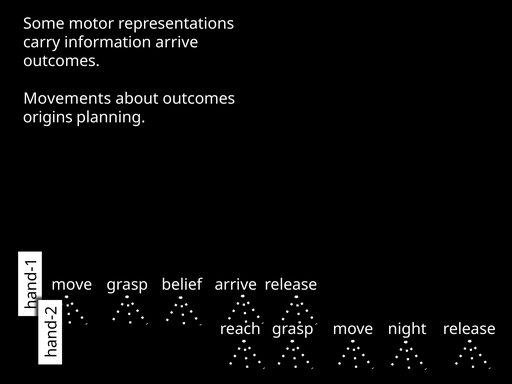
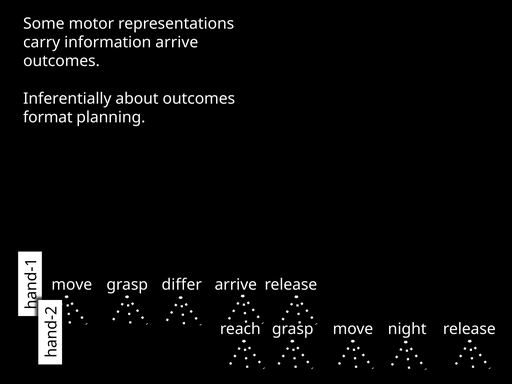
Movements: Movements -> Inferentially
origins: origins -> format
belief: belief -> differ
